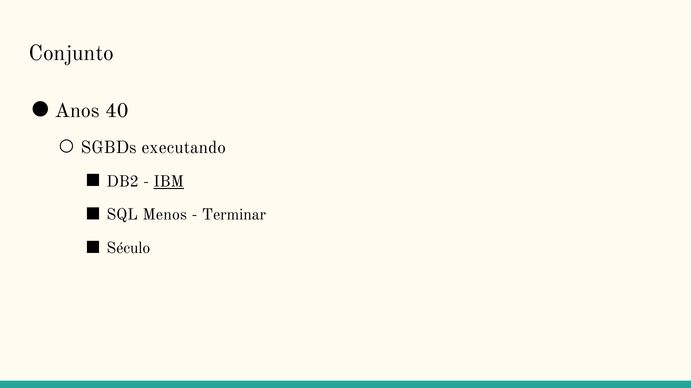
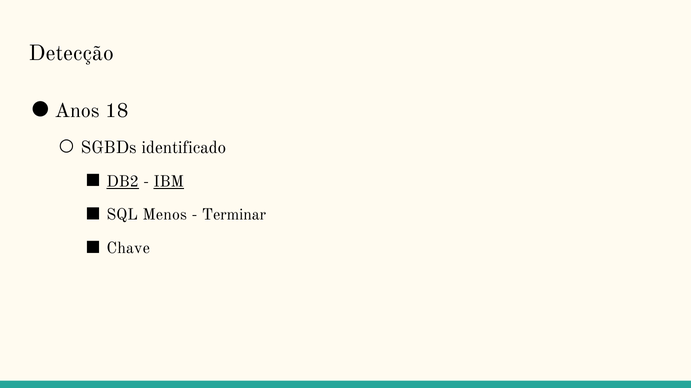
Conjunto: Conjunto -> Detecção
40: 40 -> 18
executando: executando -> identificado
DB2 underline: none -> present
Século: Século -> Chave
